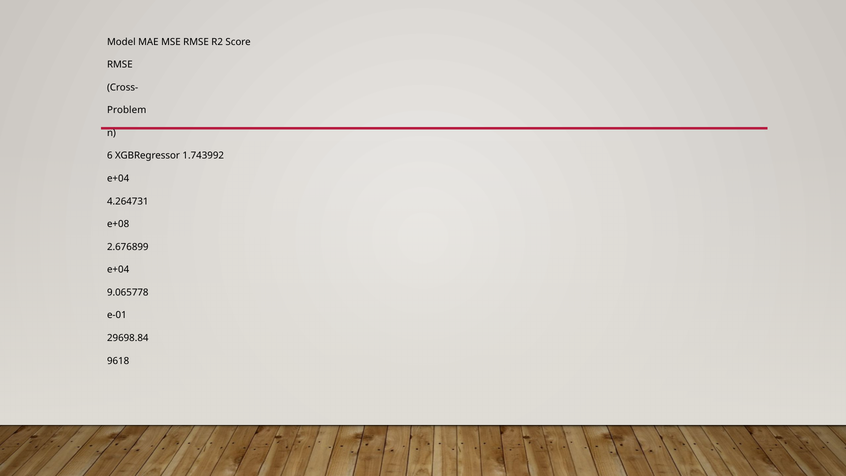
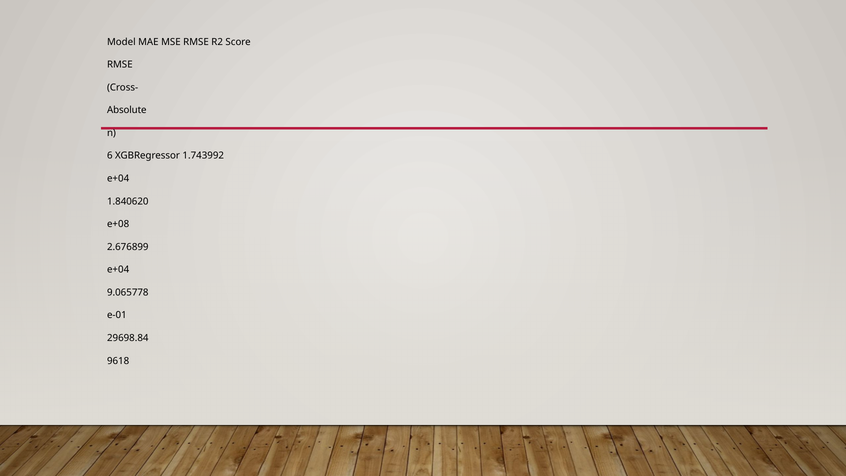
Problem: Problem -> Absolute
4.264731: 4.264731 -> 1.840620
